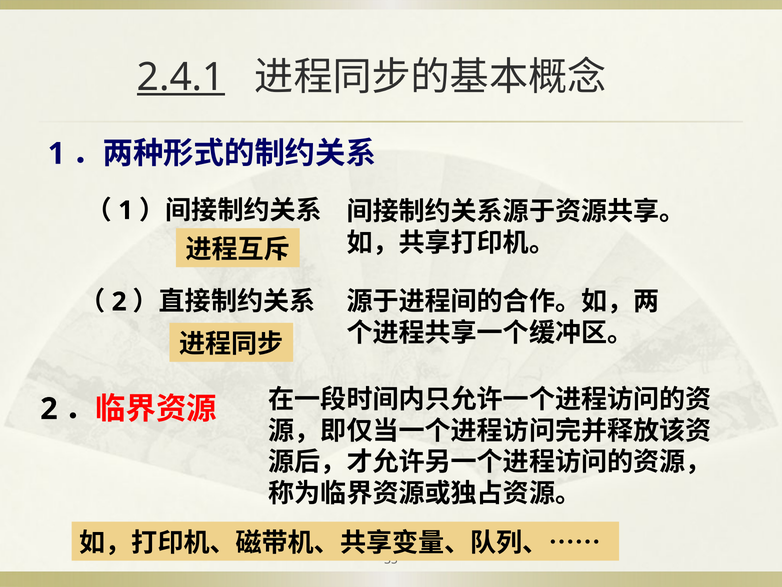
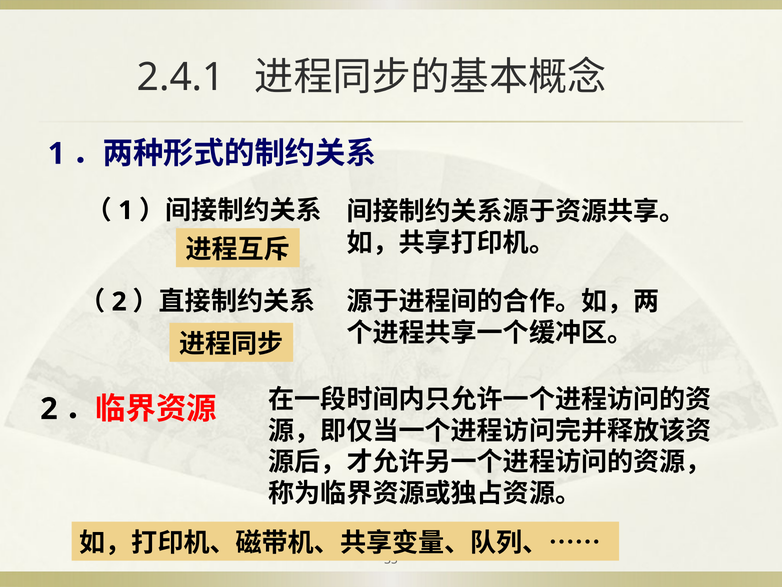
2.4.1 underline: present -> none
